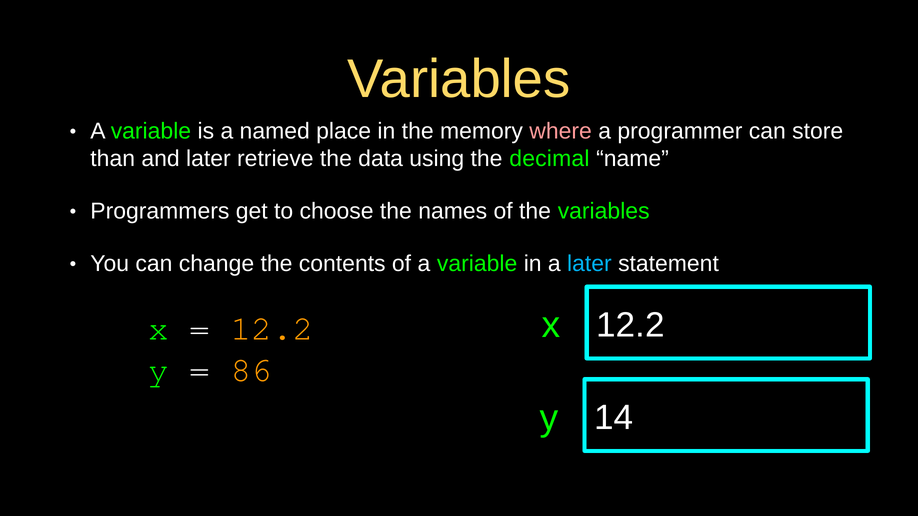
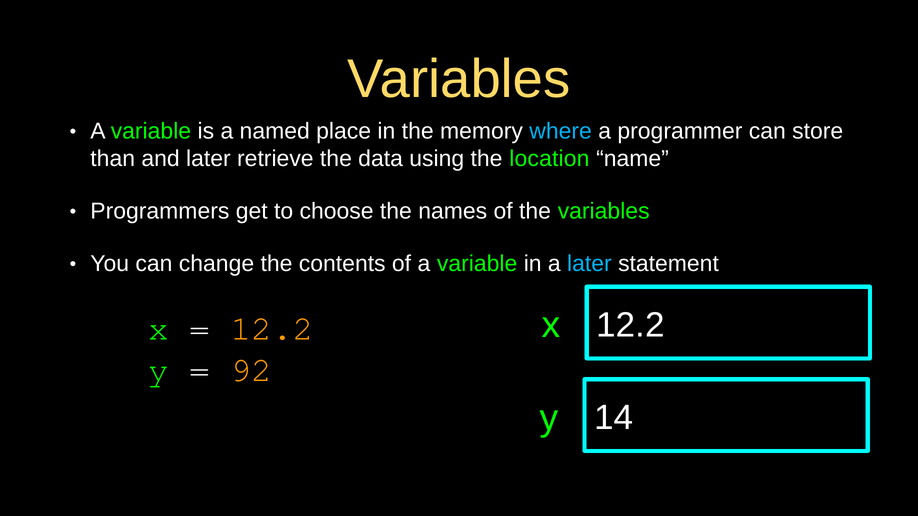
where colour: pink -> light blue
decimal: decimal -> location
86: 86 -> 92
